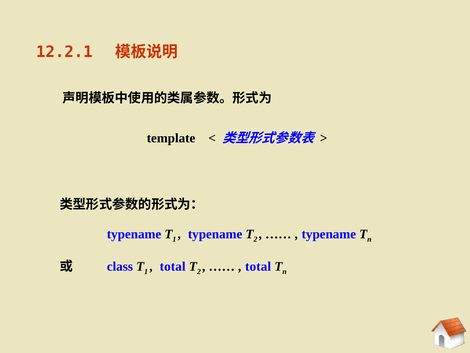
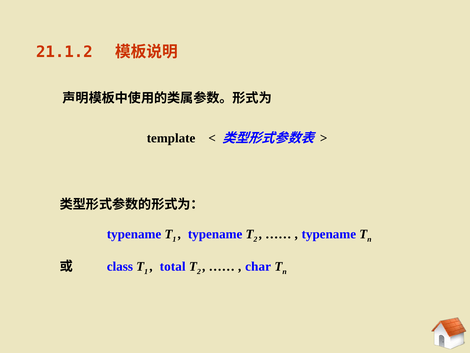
12.2.1: 12.2.1 -> 21.1.2
total at (258, 266): total -> char
